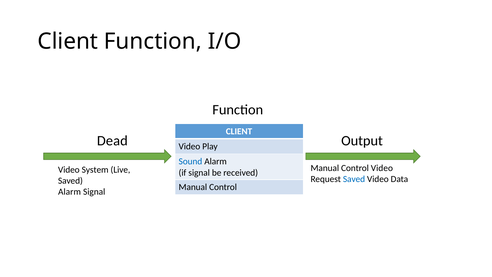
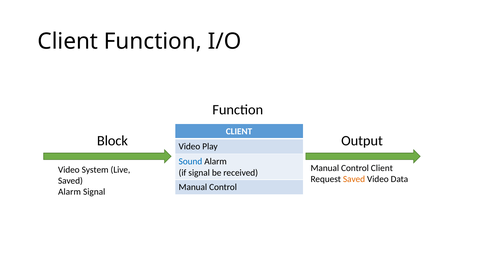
Dead: Dead -> Block
Video at (382, 168): Video -> Client
Saved at (354, 179) colour: blue -> orange
